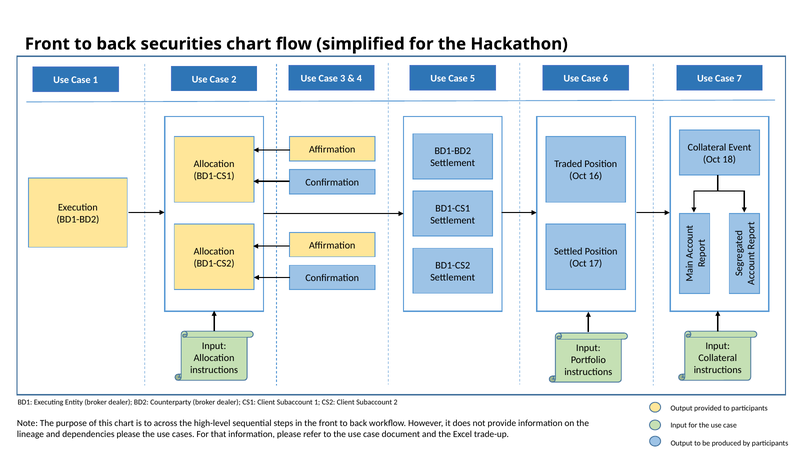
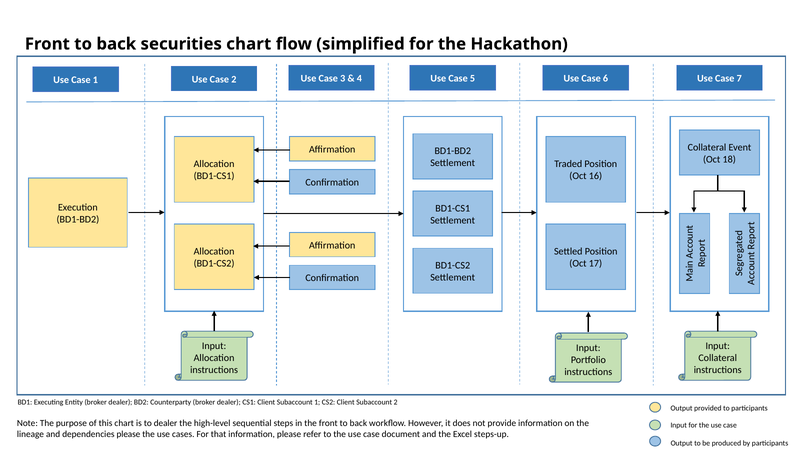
to across: across -> dealer
trade-up: trade-up -> steps-up
